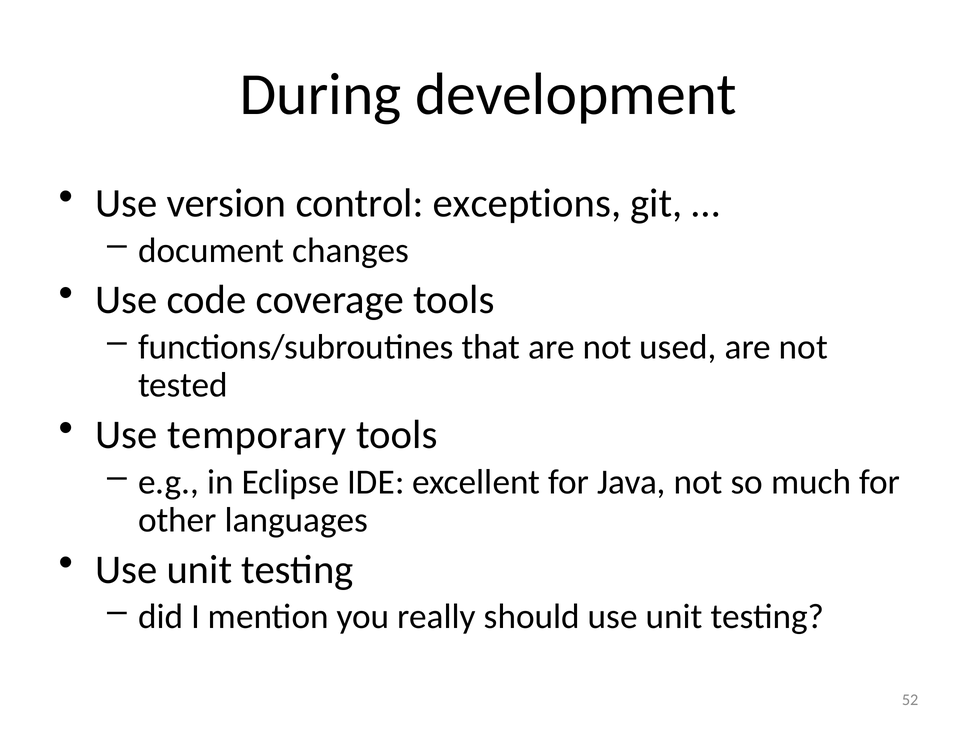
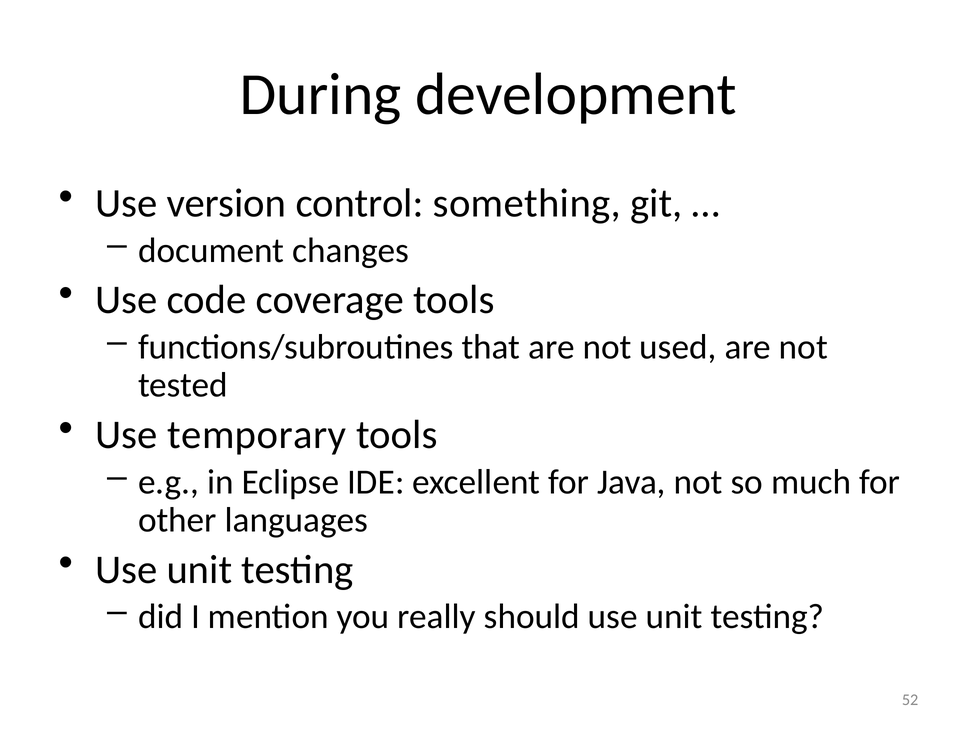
exceptions: exceptions -> something
